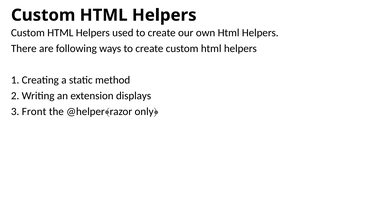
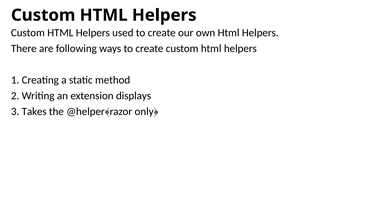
Front: Front -> Takes
